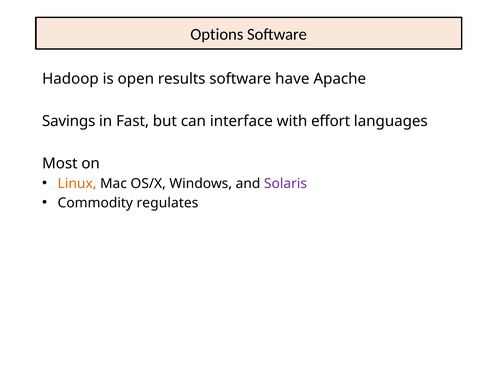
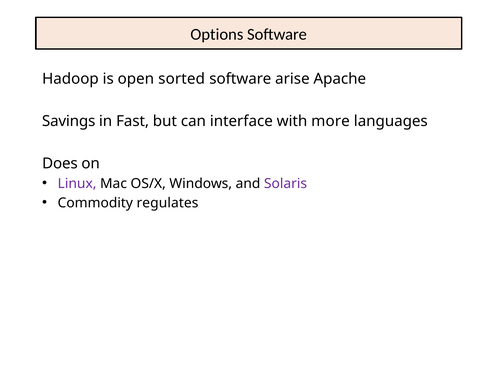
results: results -> sorted
have: have -> arise
effort: effort -> more
Most: Most -> Does
Linux colour: orange -> purple
